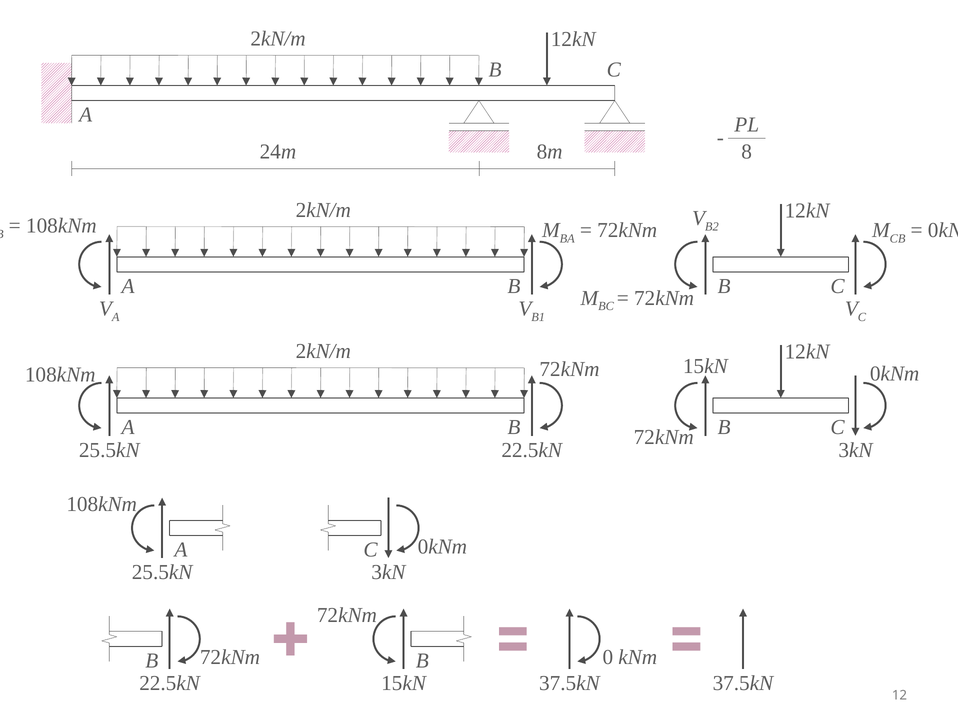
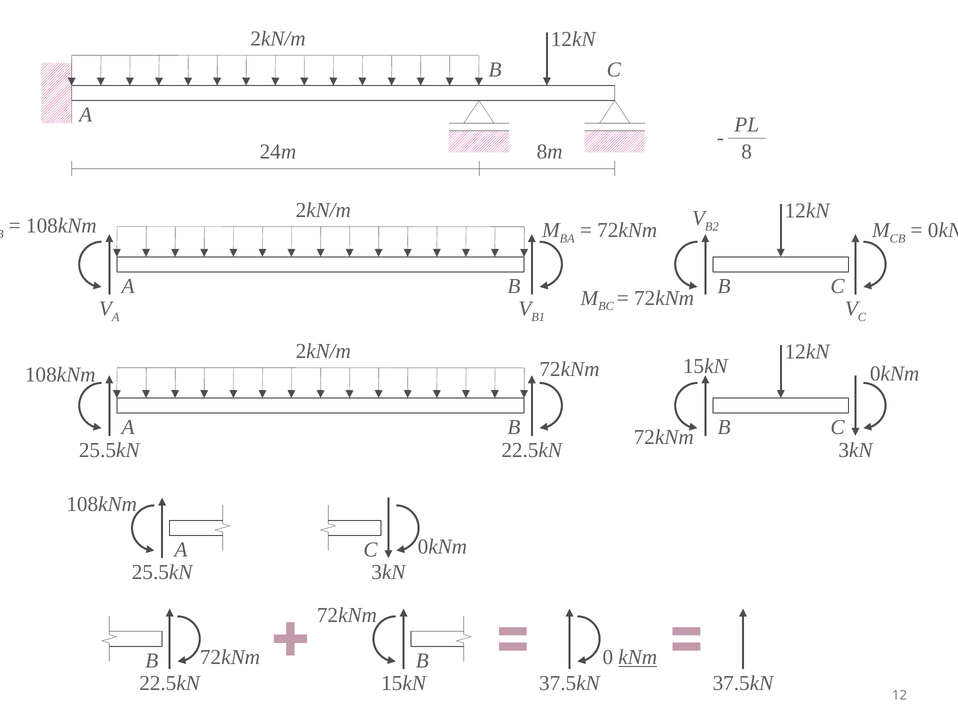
kNm underline: none -> present
